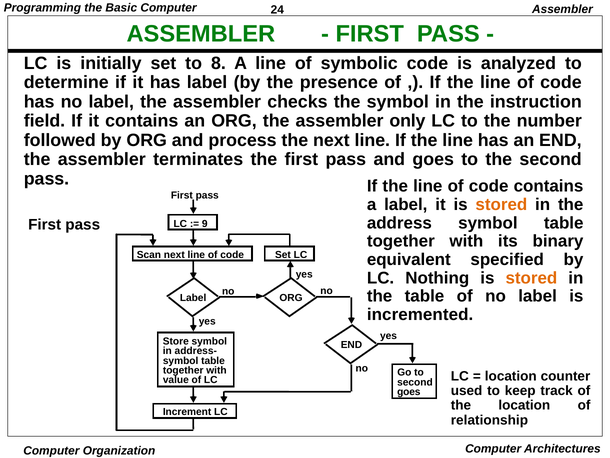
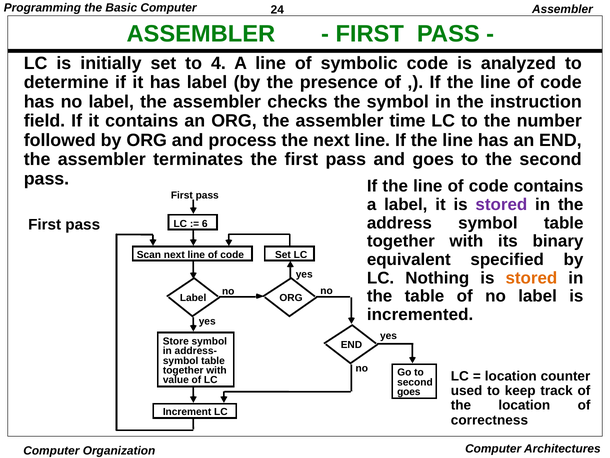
8: 8 -> 4
only: only -> time
stored at (501, 204) colour: orange -> purple
9: 9 -> 6
relationship: relationship -> correctness
